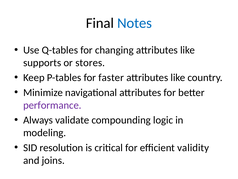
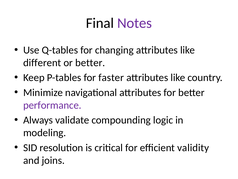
Notes colour: blue -> purple
supports: supports -> different
or stores: stores -> better
